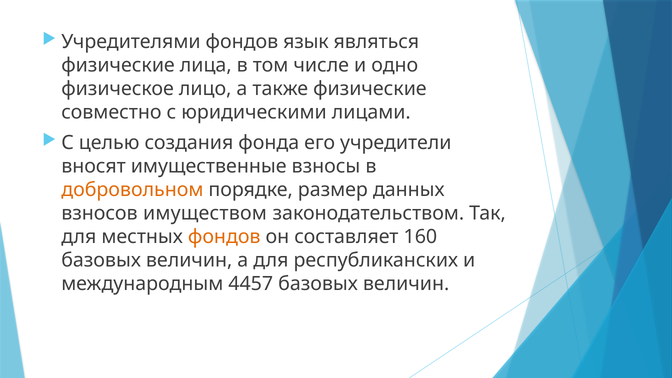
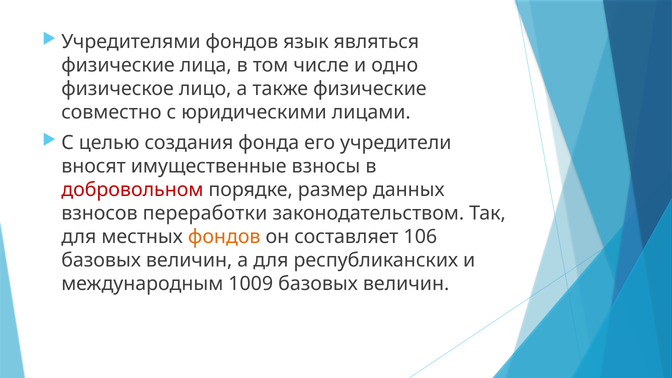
добровольном colour: orange -> red
имуществом: имуществом -> переработки
160: 160 -> 106
4457: 4457 -> 1009
